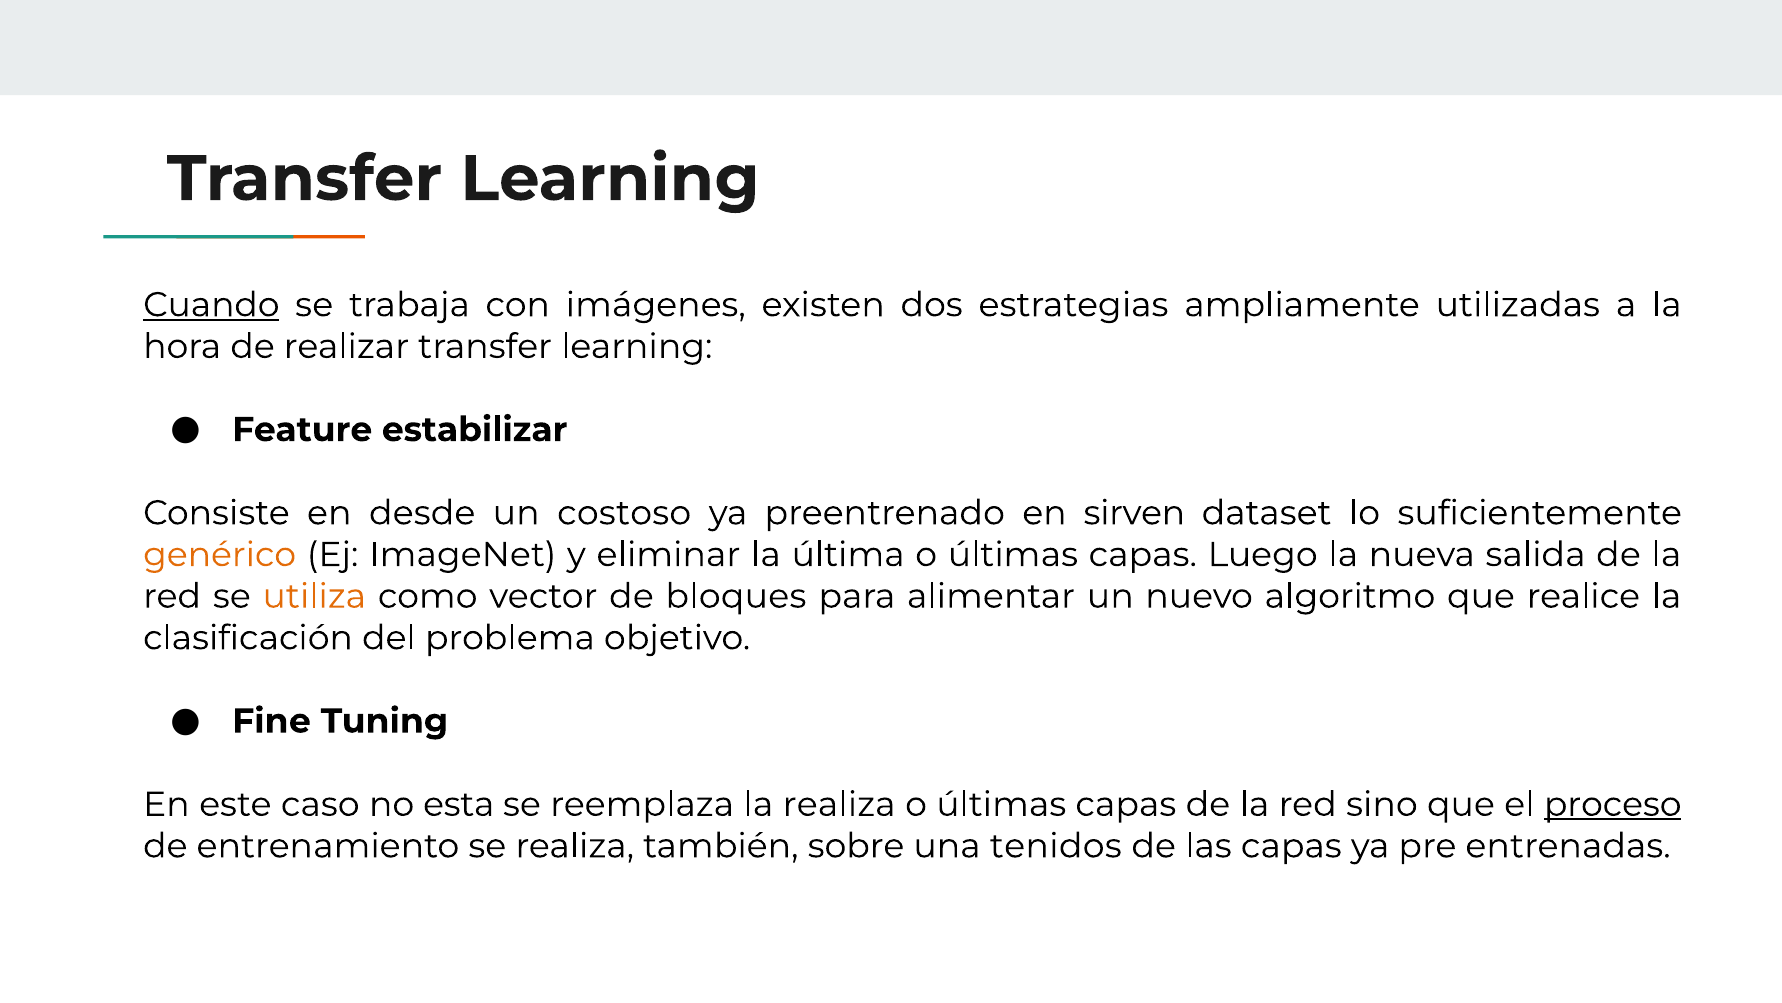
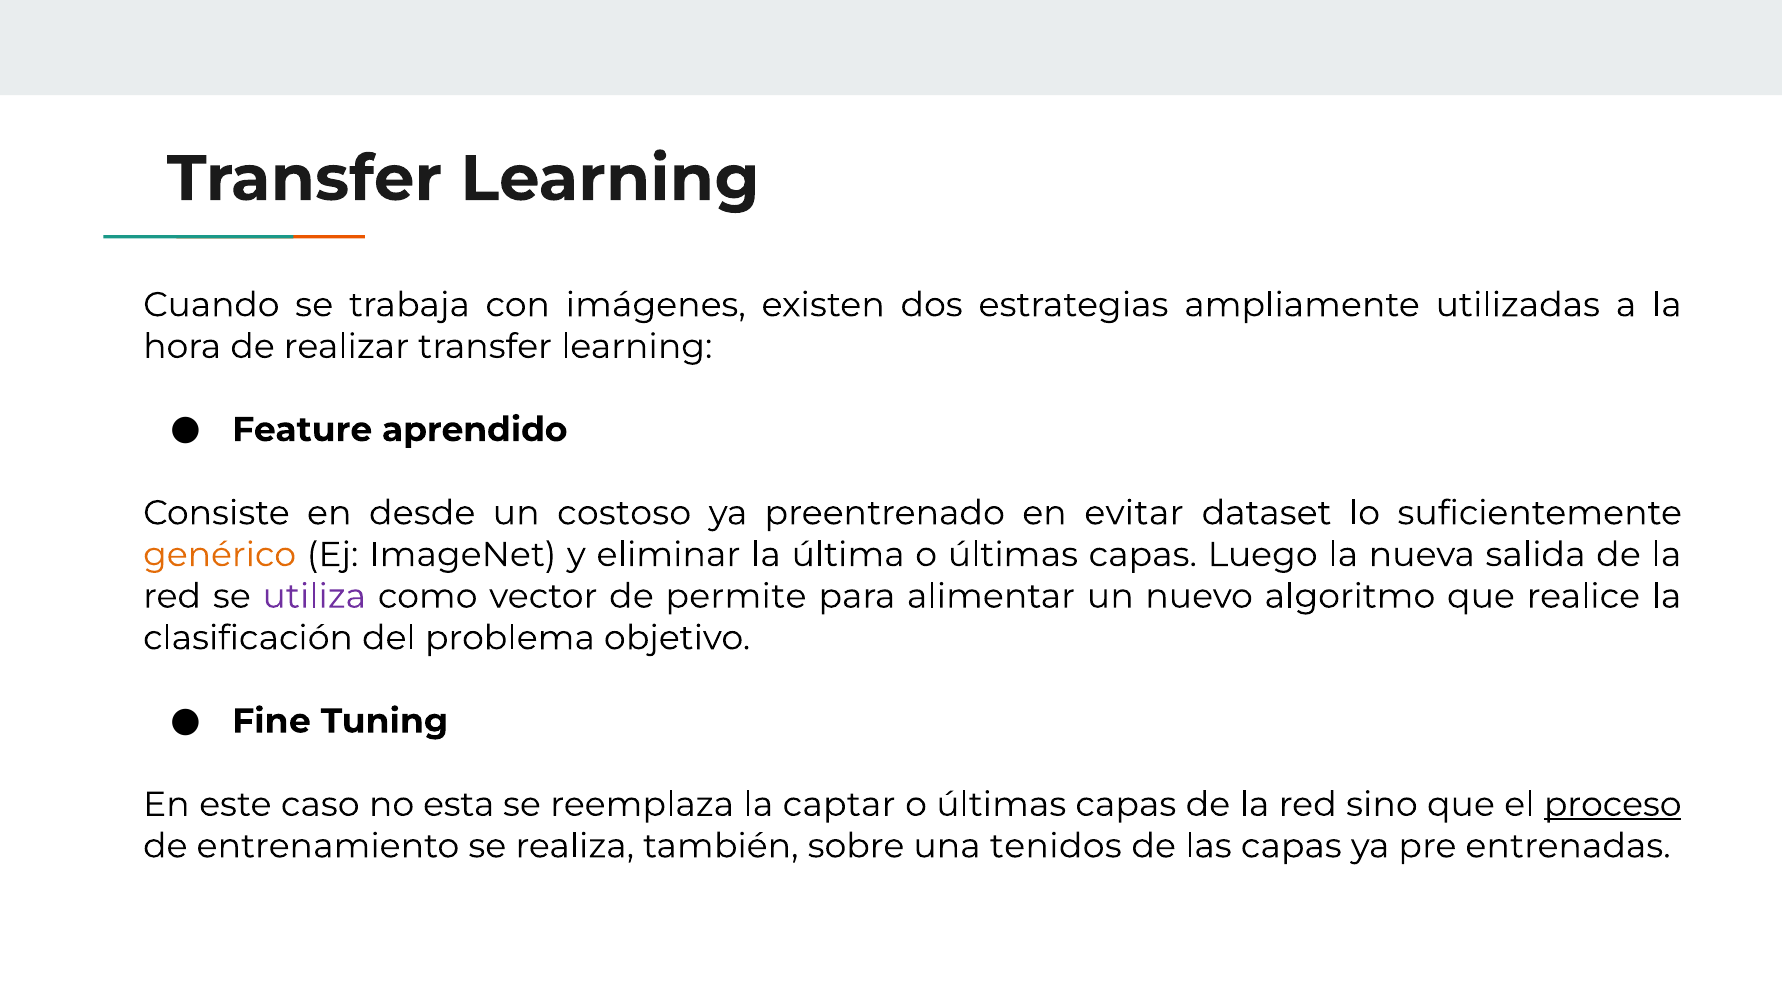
Cuando underline: present -> none
estabilizar: estabilizar -> aprendido
sirven: sirven -> evitar
utiliza colour: orange -> purple
bloques: bloques -> permite
la realiza: realiza -> captar
